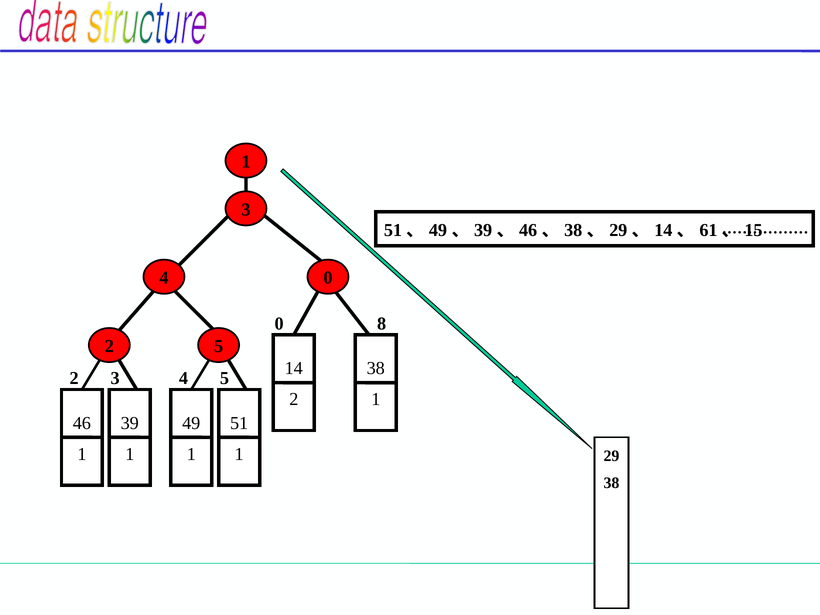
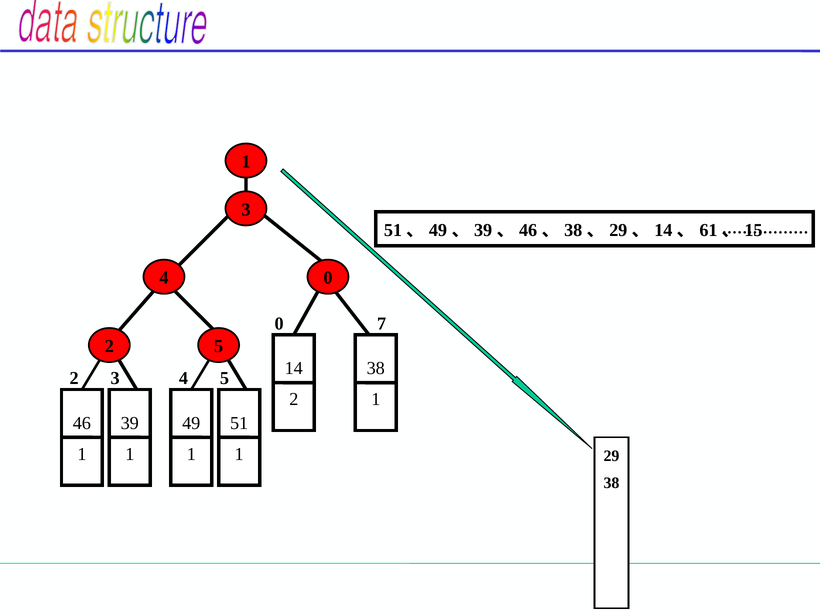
8: 8 -> 7
